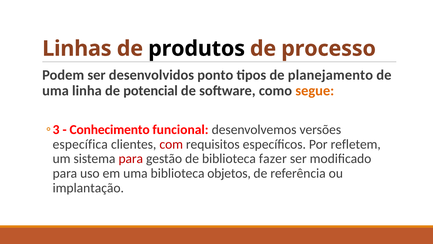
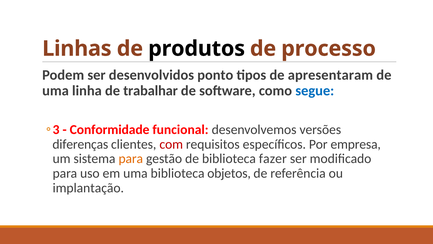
planejamento: planejamento -> apresentaram
potencial: potencial -> trabalhar
segue colour: orange -> blue
Conhecimento: Conhecimento -> Conformidade
específica: específica -> diferenças
refletem: refletem -> empresa
para at (131, 159) colour: red -> orange
